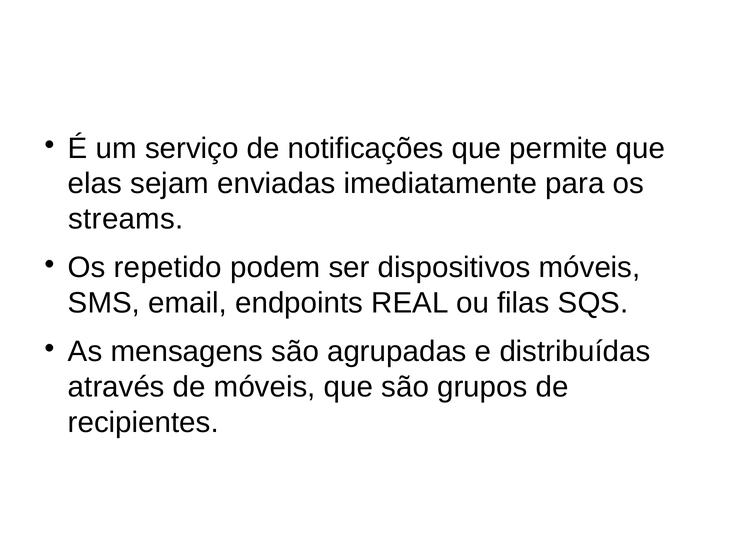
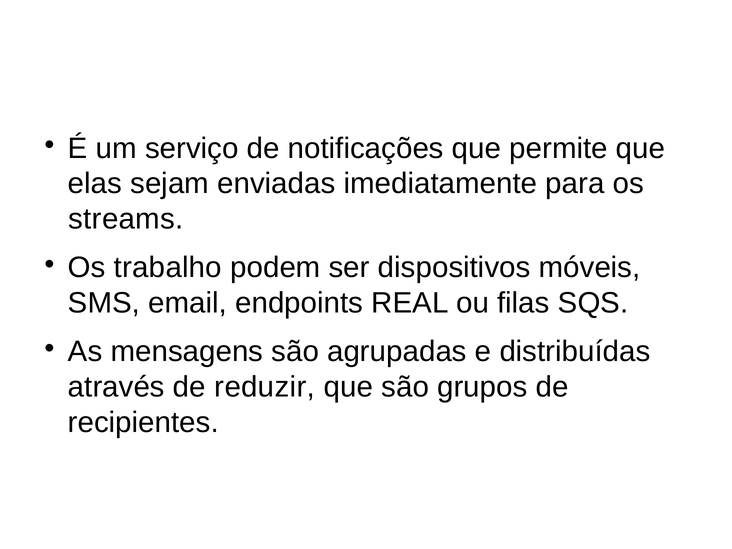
repetido: repetido -> trabalho
de móveis: móveis -> reduzir
